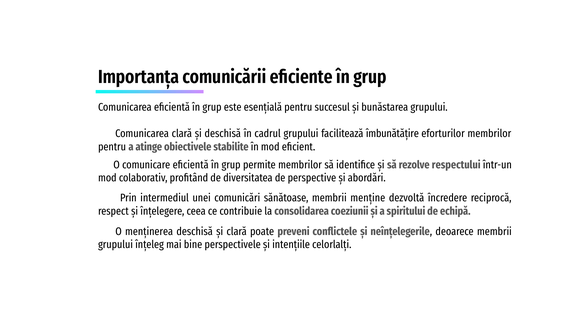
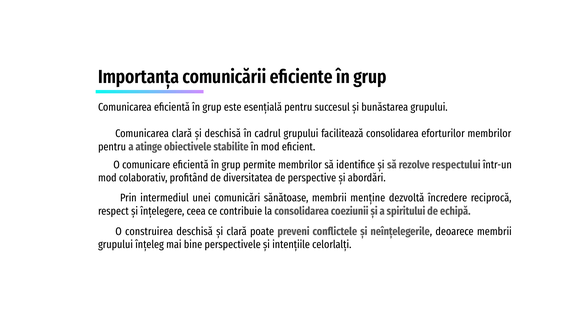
facilitează îmbunătățire: îmbunătățire -> consolidarea
menținerea: menținerea -> construirea
